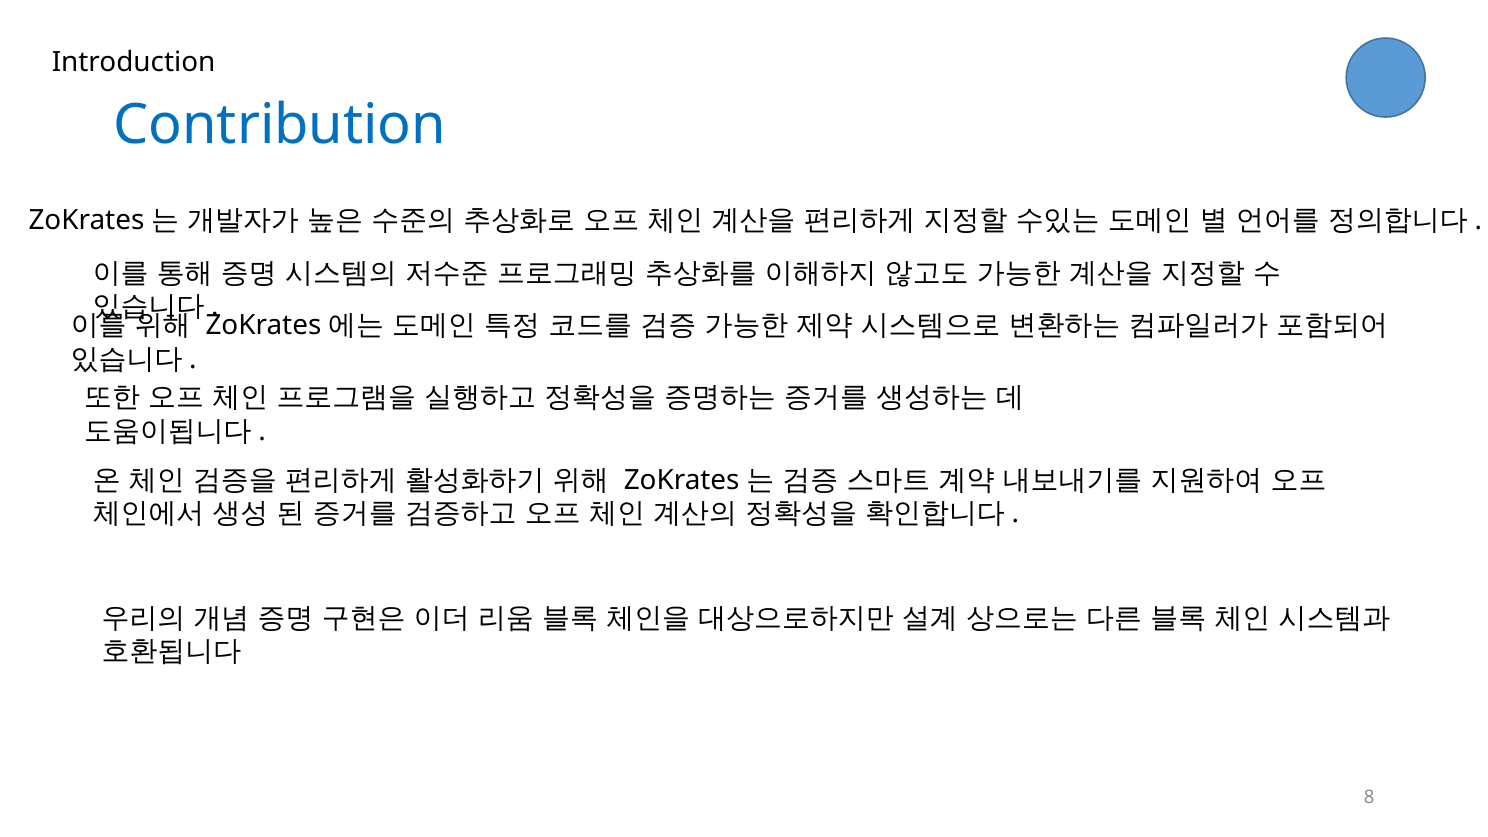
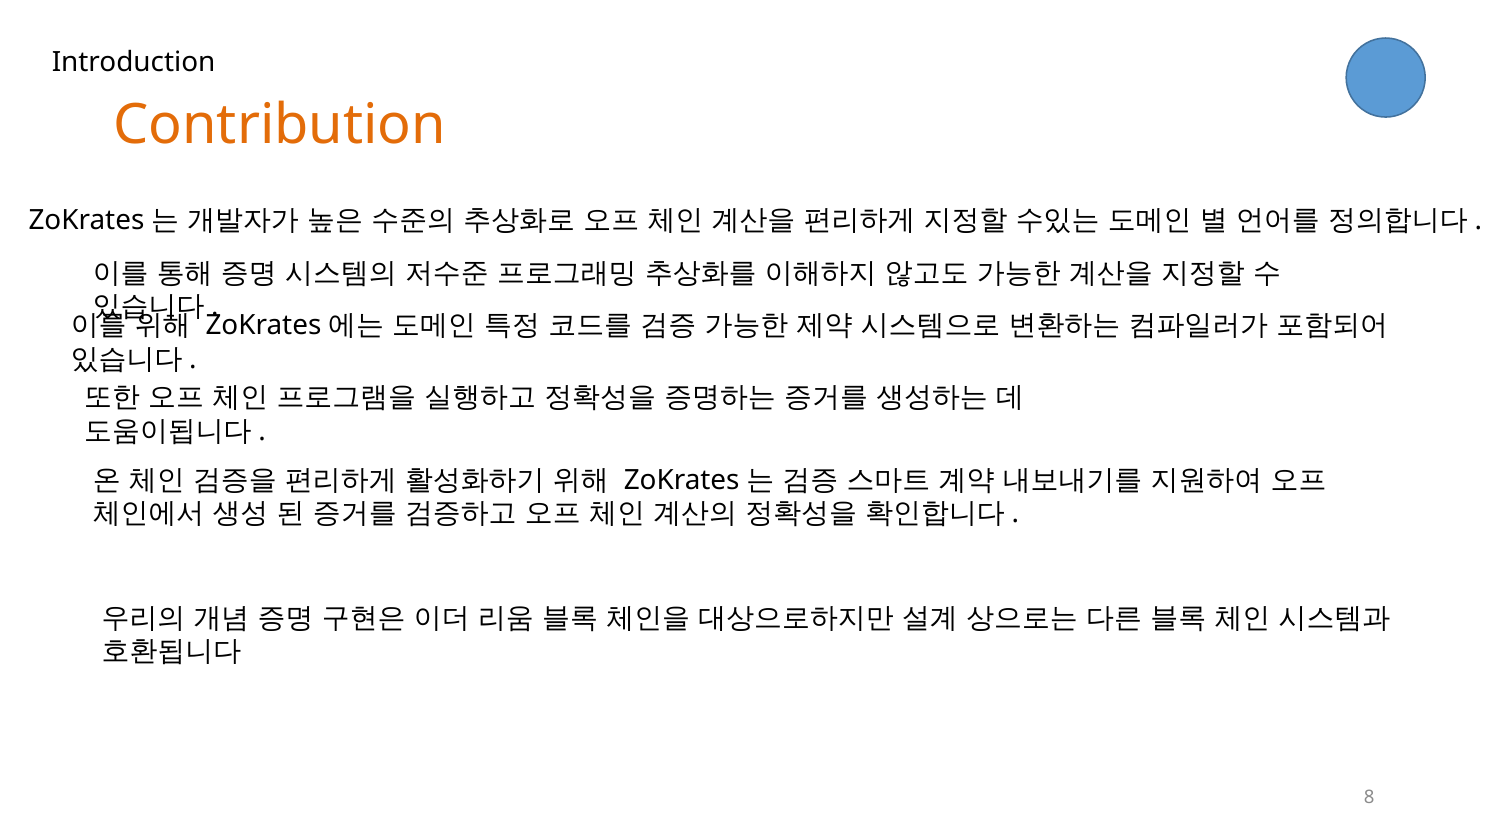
Contribution colour: blue -> orange
